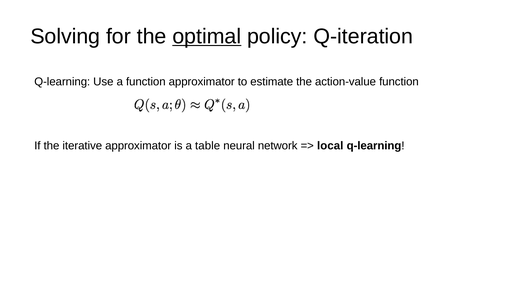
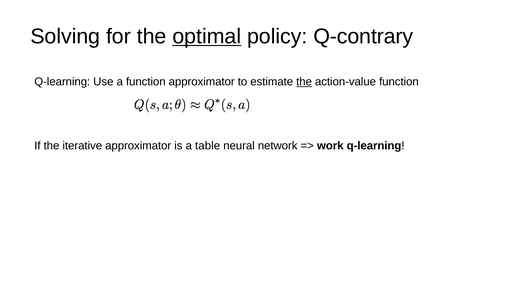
Q-iteration: Q-iteration -> Q-contrary
the at (304, 82) underline: none -> present
local: local -> work
